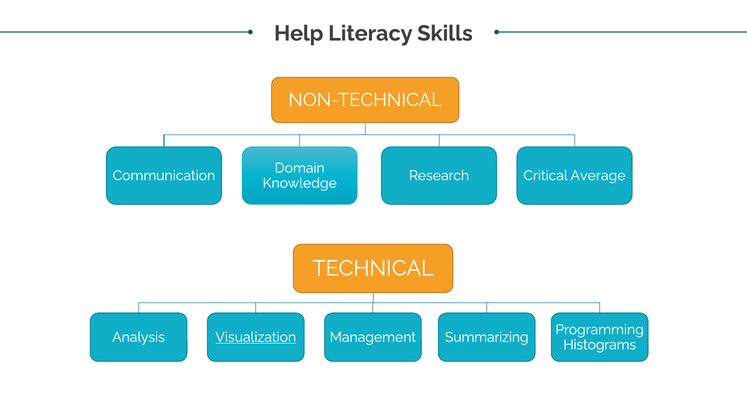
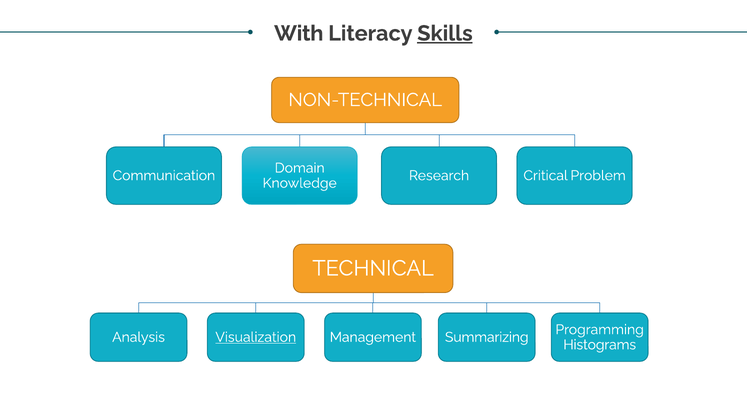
Help: Help -> With
Skills underline: none -> present
Average: Average -> Problem
